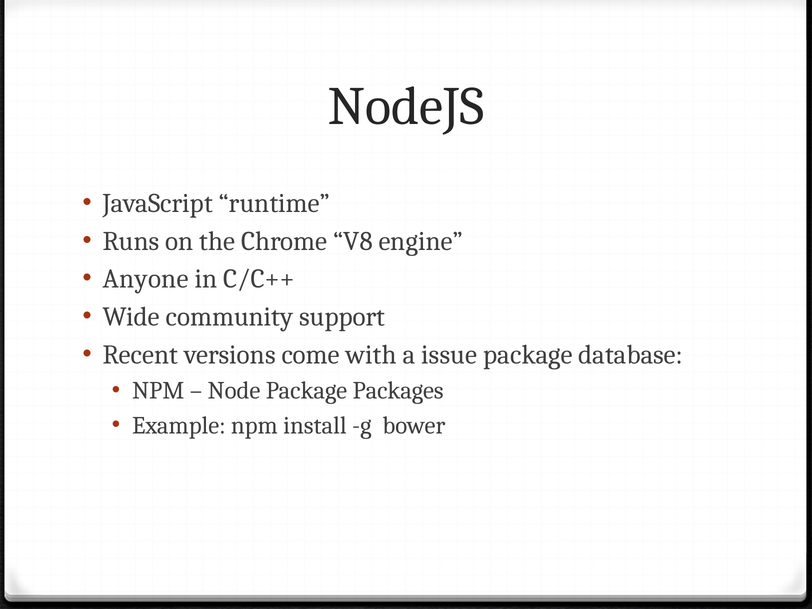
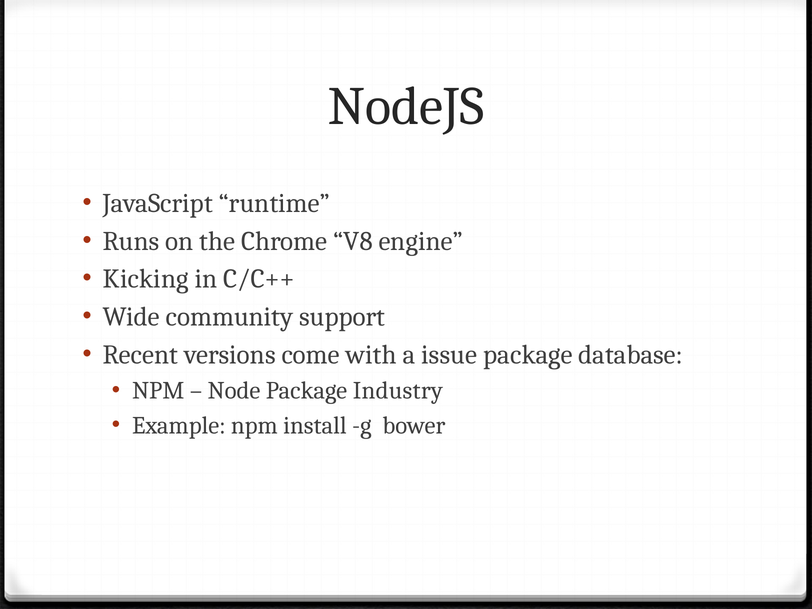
Anyone: Anyone -> Kicking
Packages: Packages -> Industry
